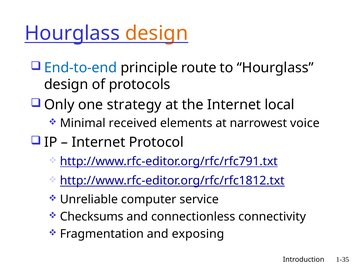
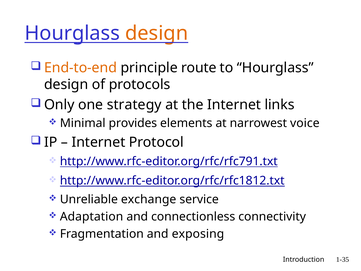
End-to-end colour: blue -> orange
local: local -> links
received: received -> provides
computer: computer -> exchange
Checksums: Checksums -> Adaptation
